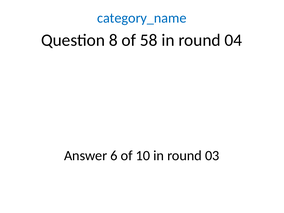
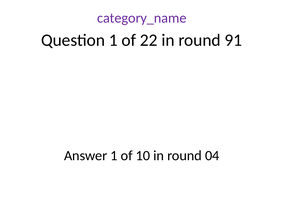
category_name colour: blue -> purple
Question 8: 8 -> 1
58: 58 -> 22
04: 04 -> 91
Answer 6: 6 -> 1
03: 03 -> 04
